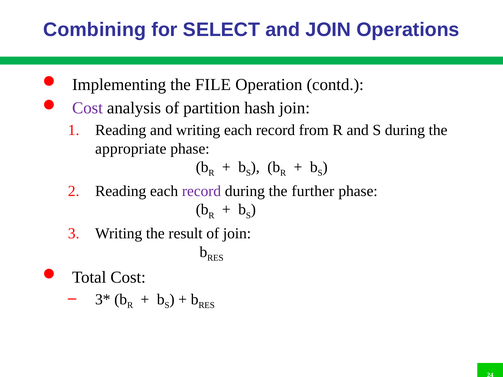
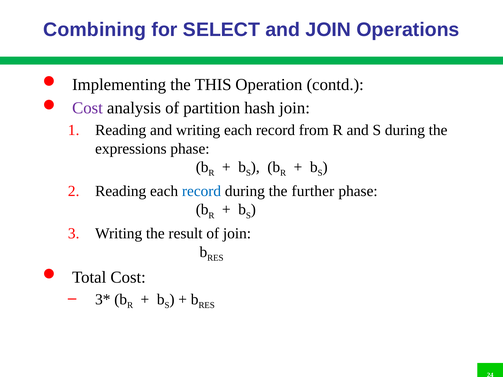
FILE: FILE -> THIS
appropriate: appropriate -> expressions
record at (202, 191) colour: purple -> blue
